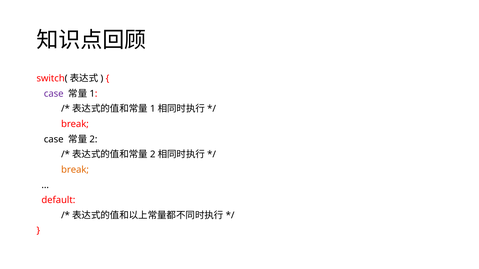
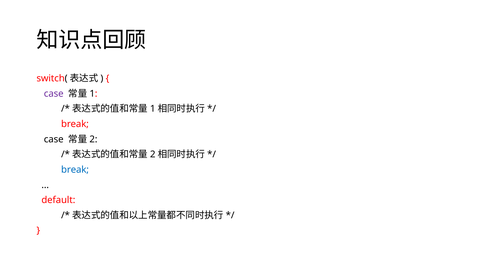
break at (75, 170) colour: orange -> blue
